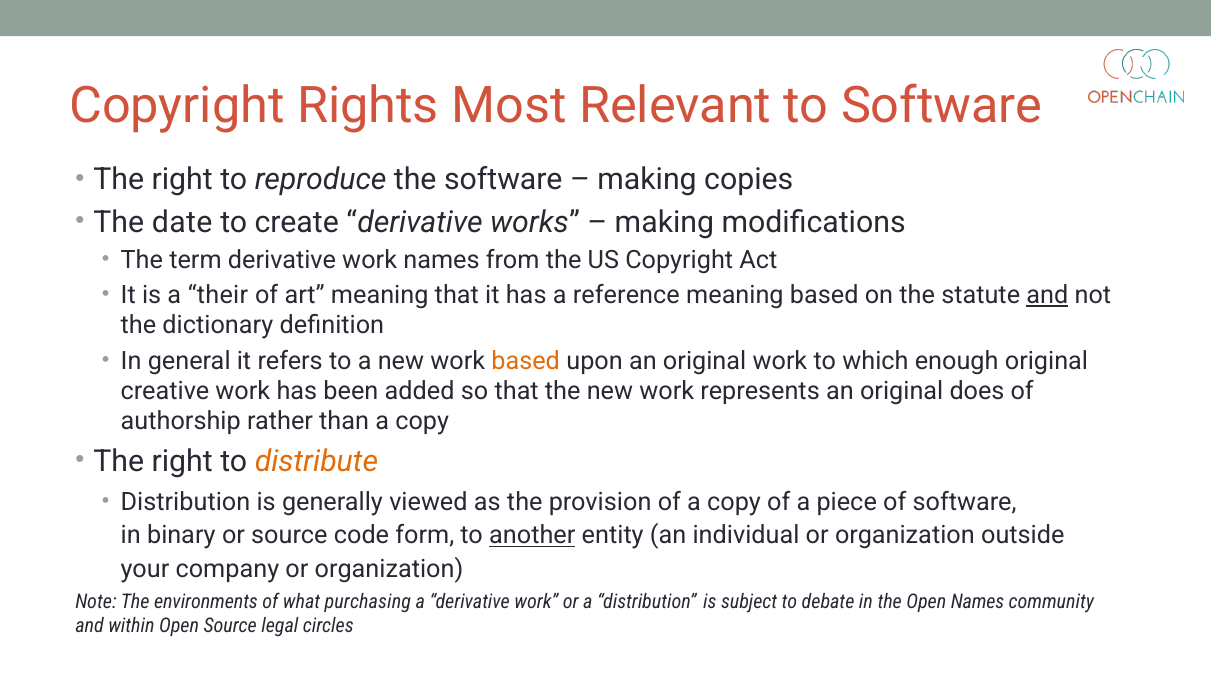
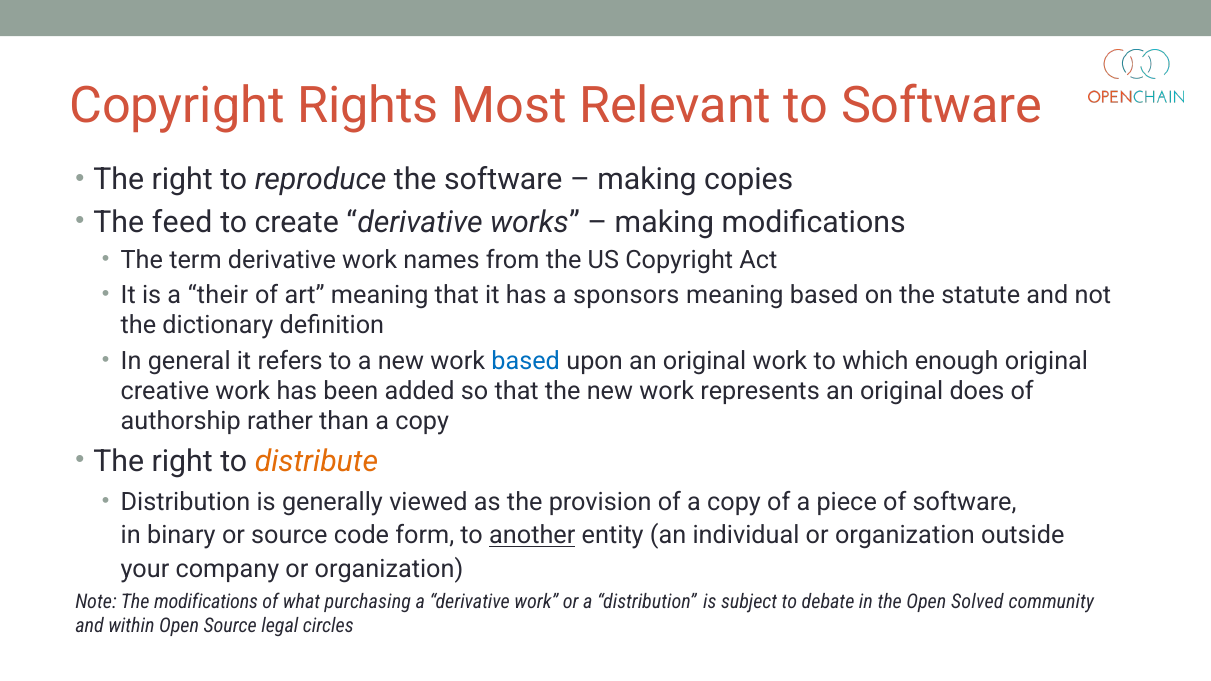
date: date -> feed
reference: reference -> sponsors
and at (1047, 295) underline: present -> none
based at (526, 361) colour: orange -> blue
The environments: environments -> modifications
Open Names: Names -> Solved
